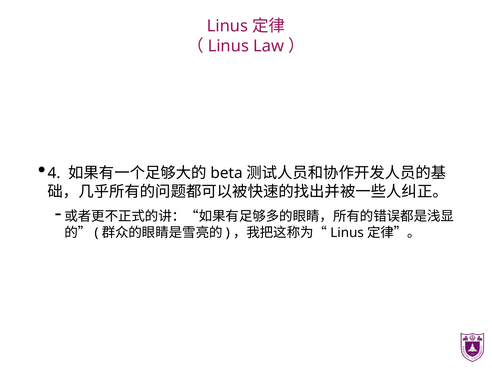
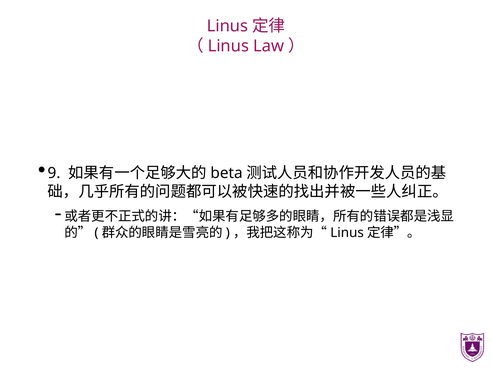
4: 4 -> 9
